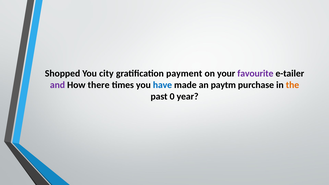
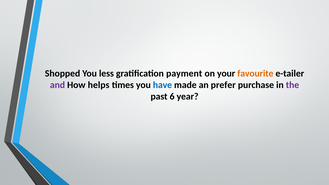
city: city -> less
favourite colour: purple -> orange
there: there -> helps
paytm: paytm -> prefer
the colour: orange -> purple
0: 0 -> 6
